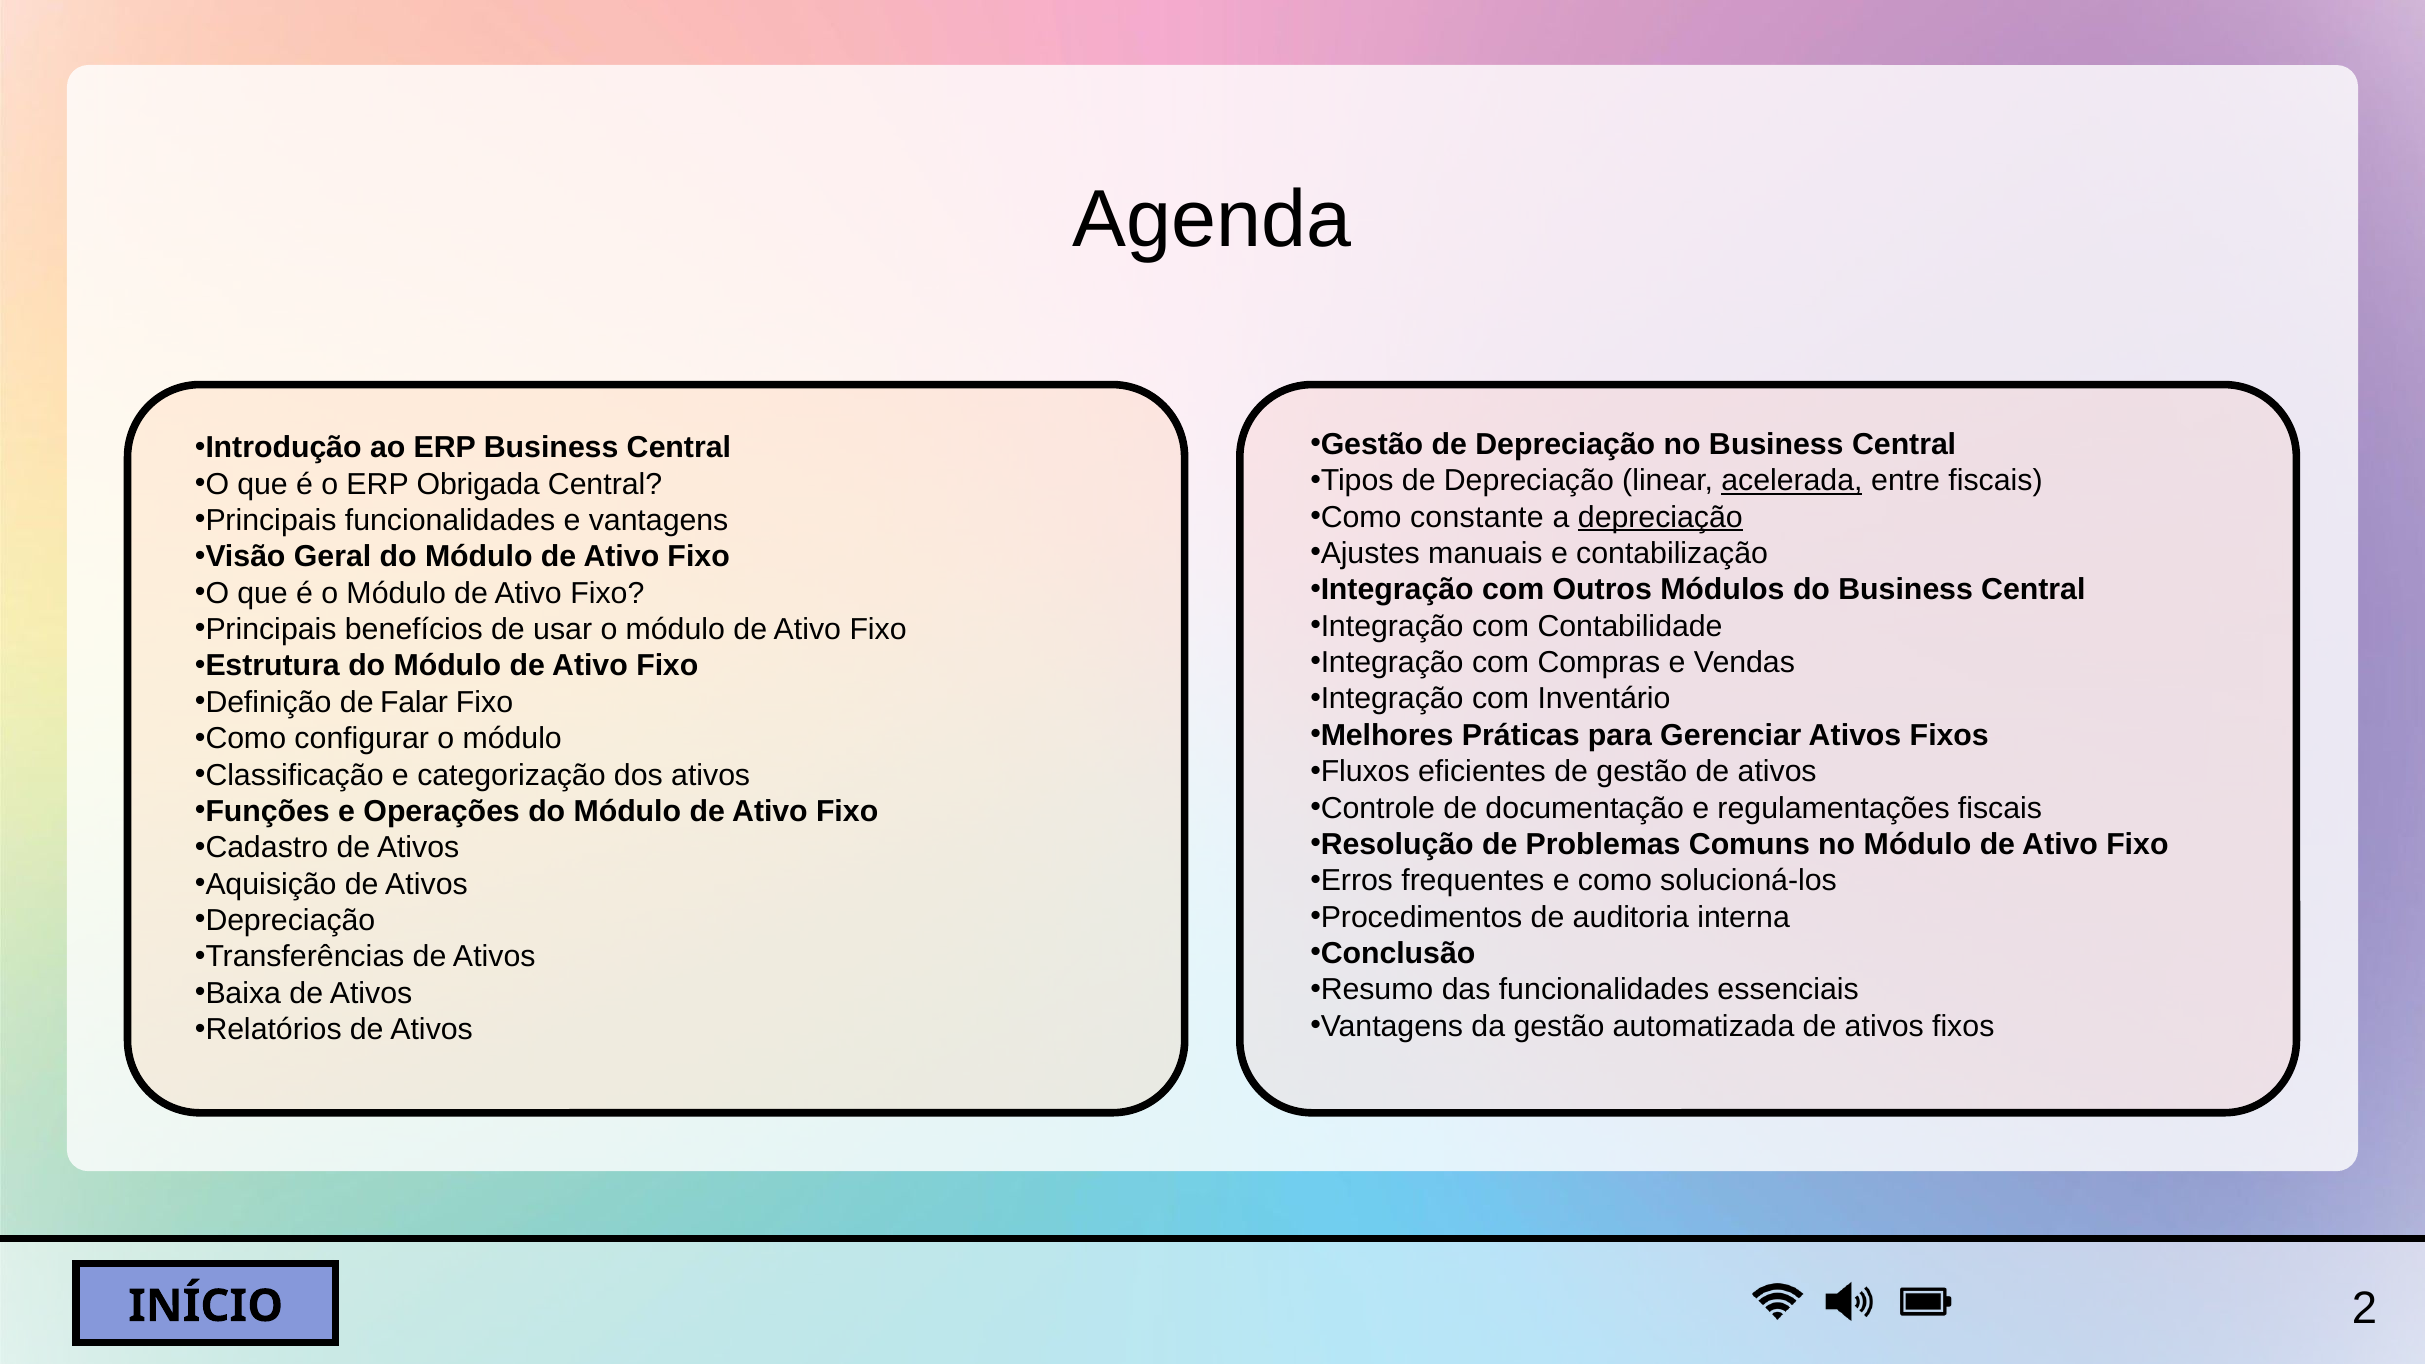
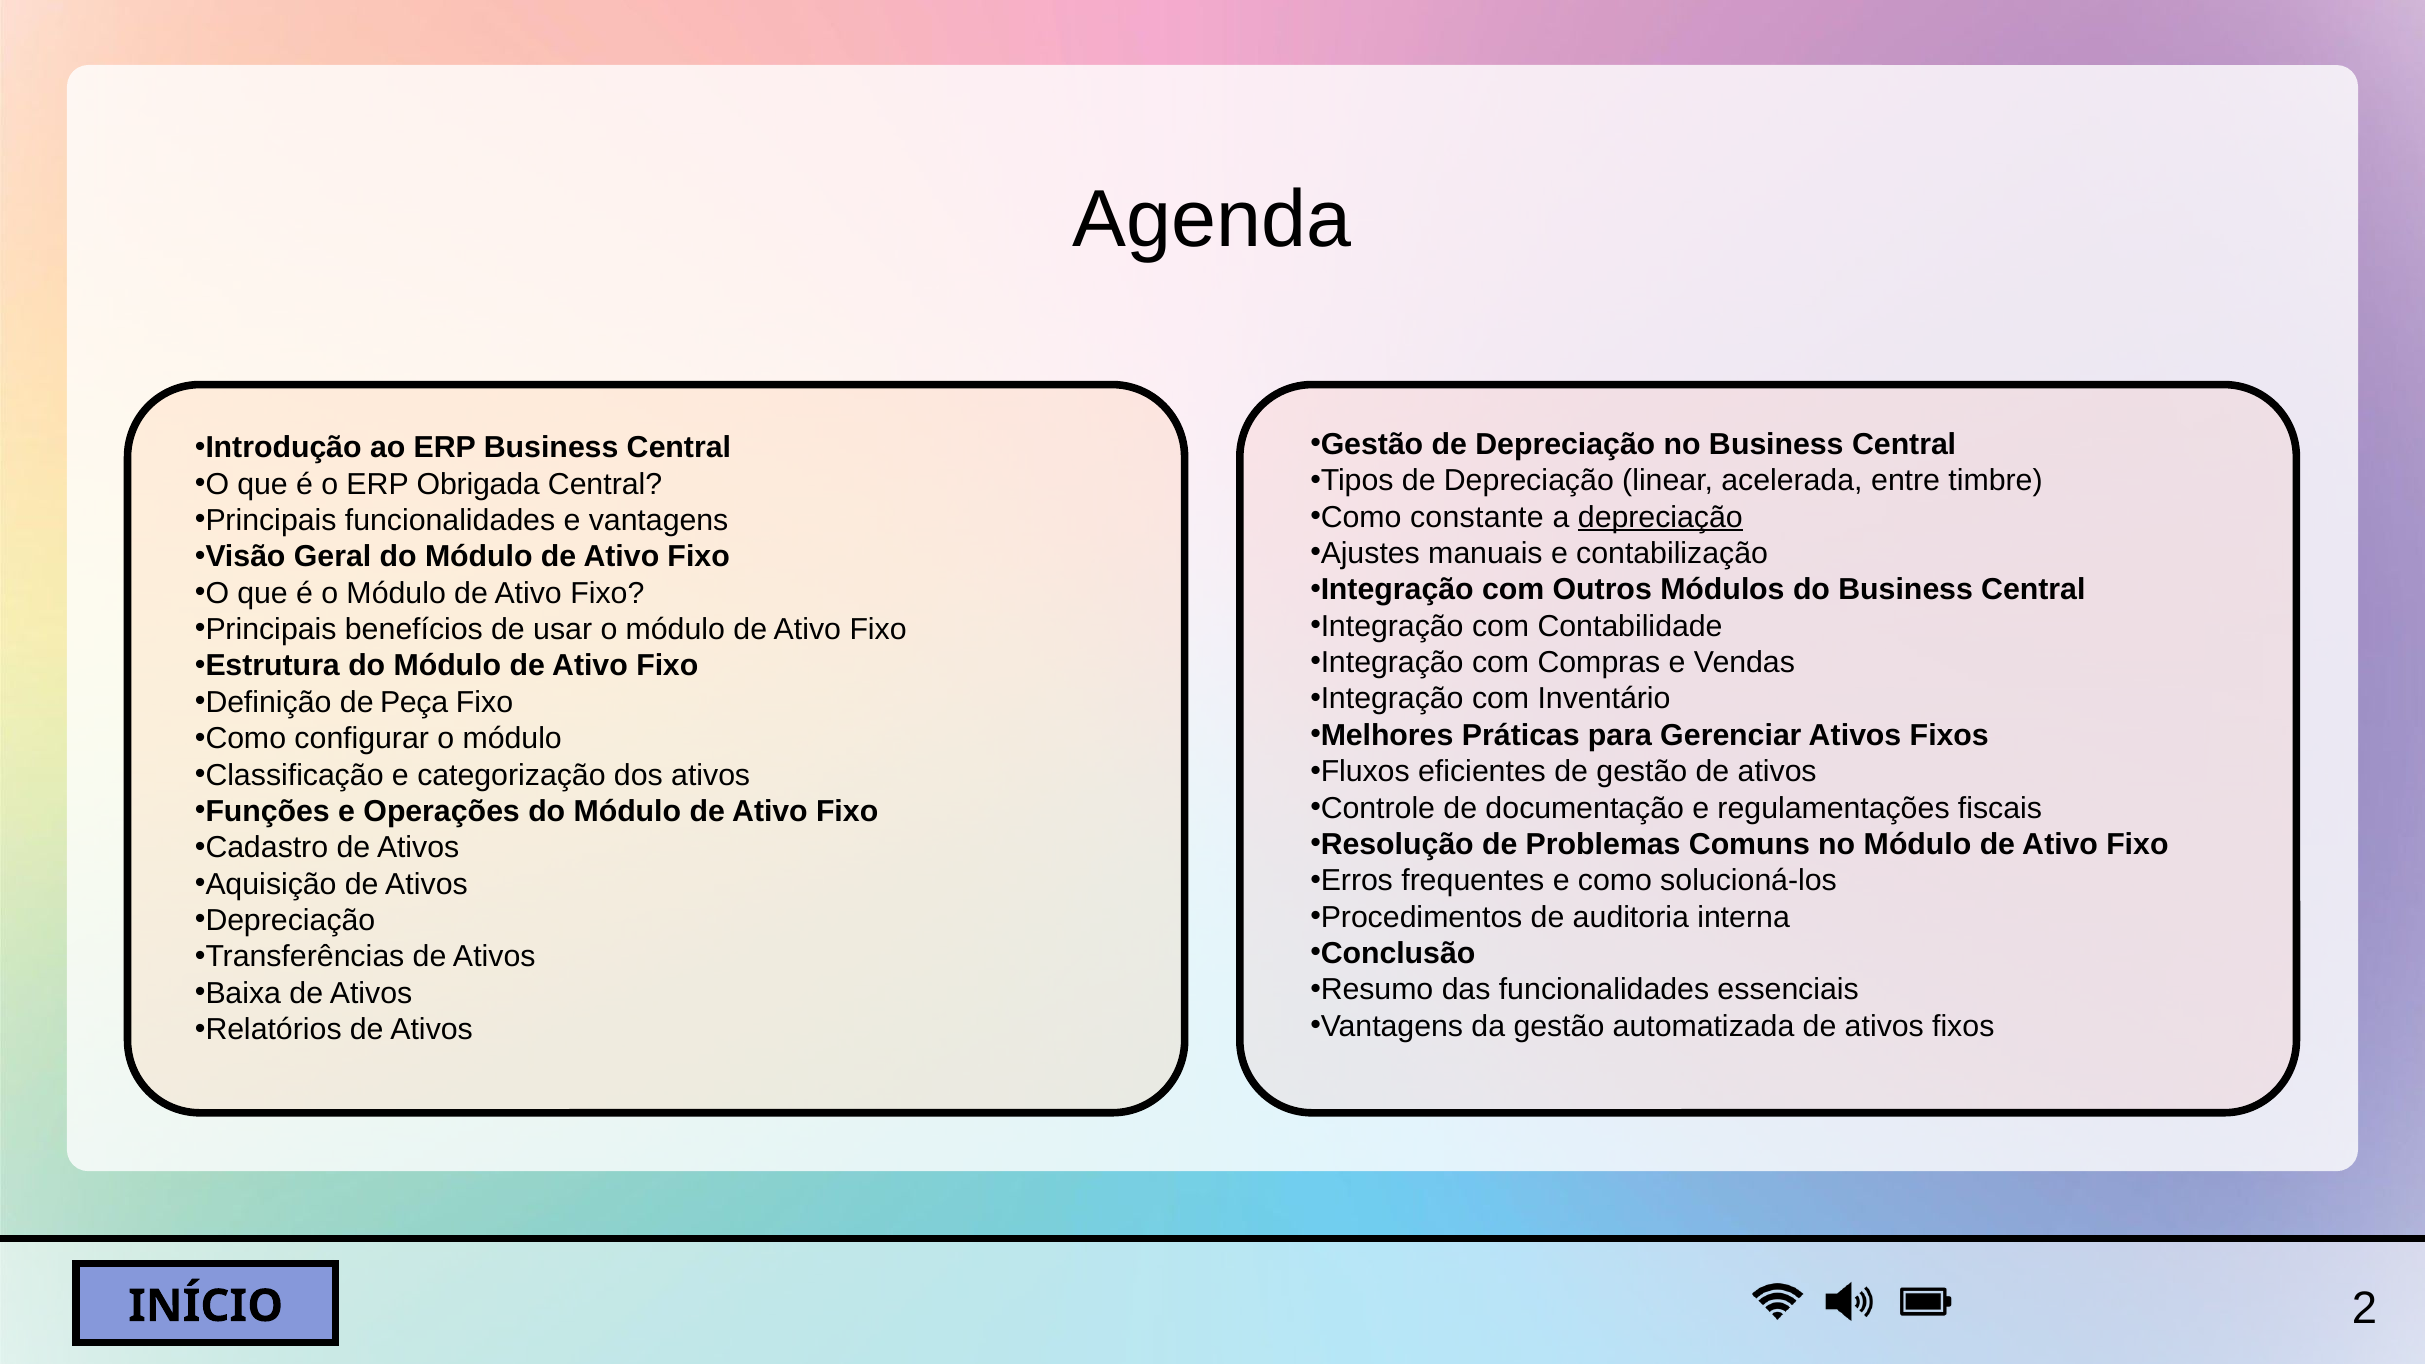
acelerada underline: present -> none
entre fiscais: fiscais -> timbre
Falar: Falar -> Peça
